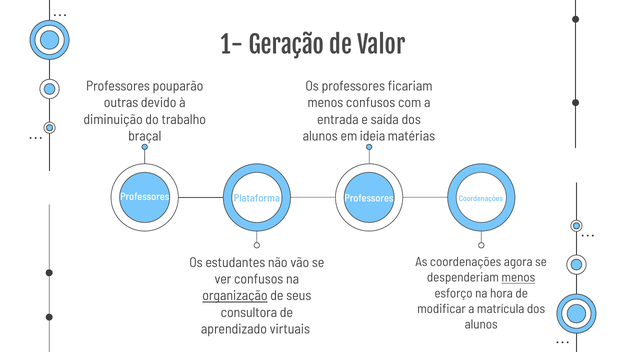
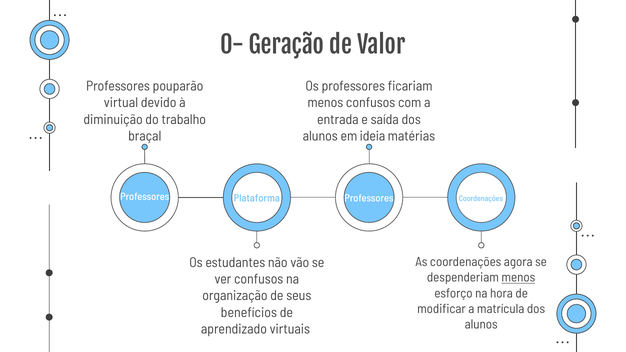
1-: 1- -> 0-
outras: outras -> virtual
organização underline: present -> none
consultora: consultora -> benefícios
